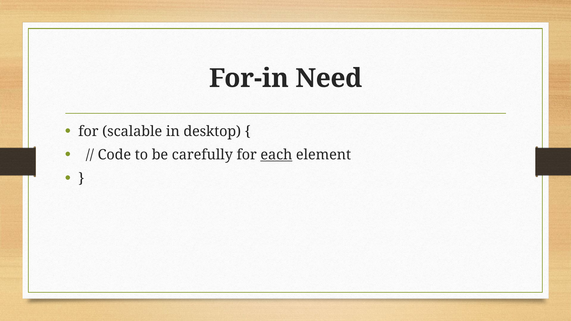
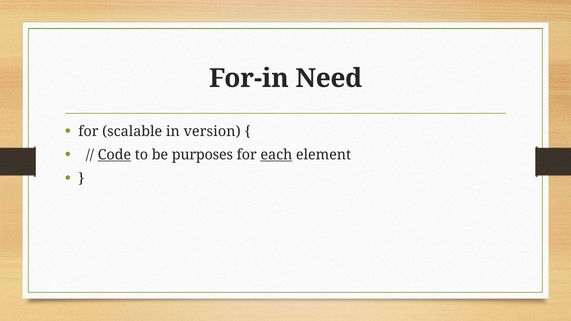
desktop: desktop -> version
Code underline: none -> present
carefully: carefully -> purposes
